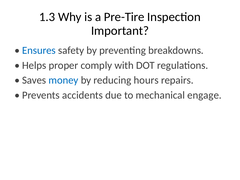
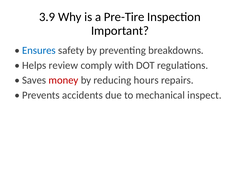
1.3: 1.3 -> 3.9
proper: proper -> review
money colour: blue -> red
engage: engage -> inspect
